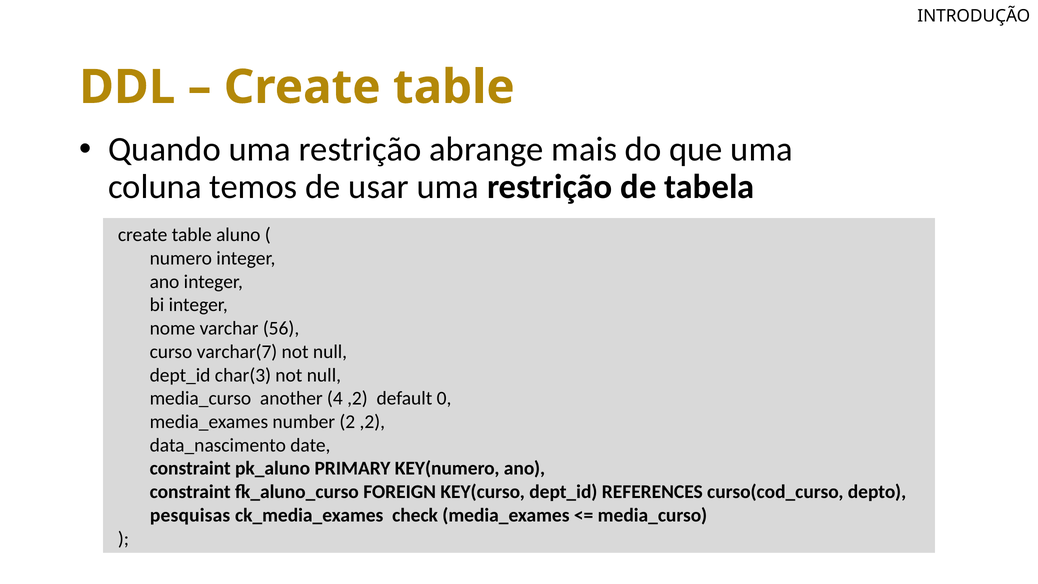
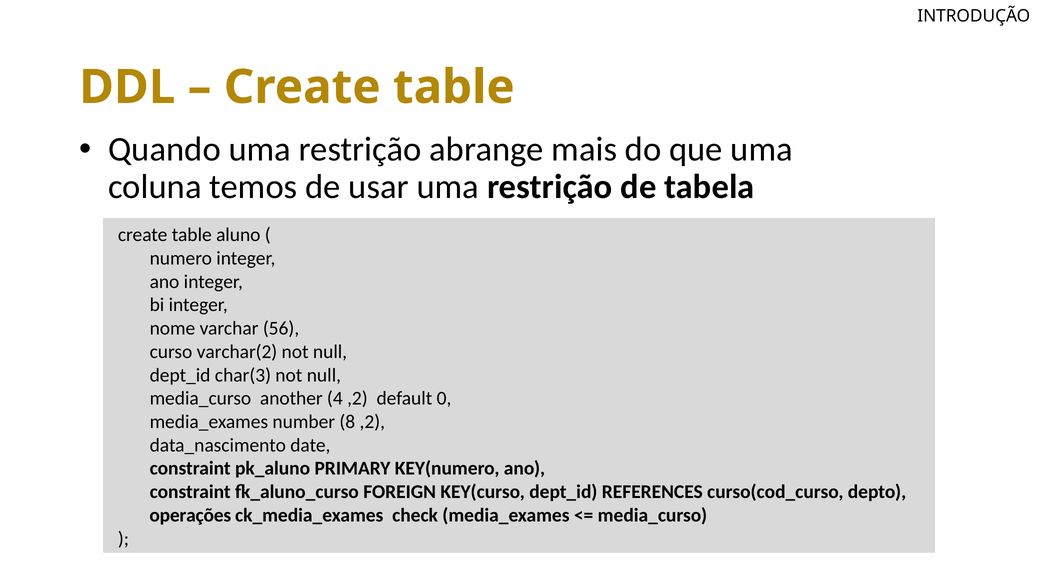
varchar(7: varchar(7 -> varchar(2
2: 2 -> 8
pesquisas: pesquisas -> operações
